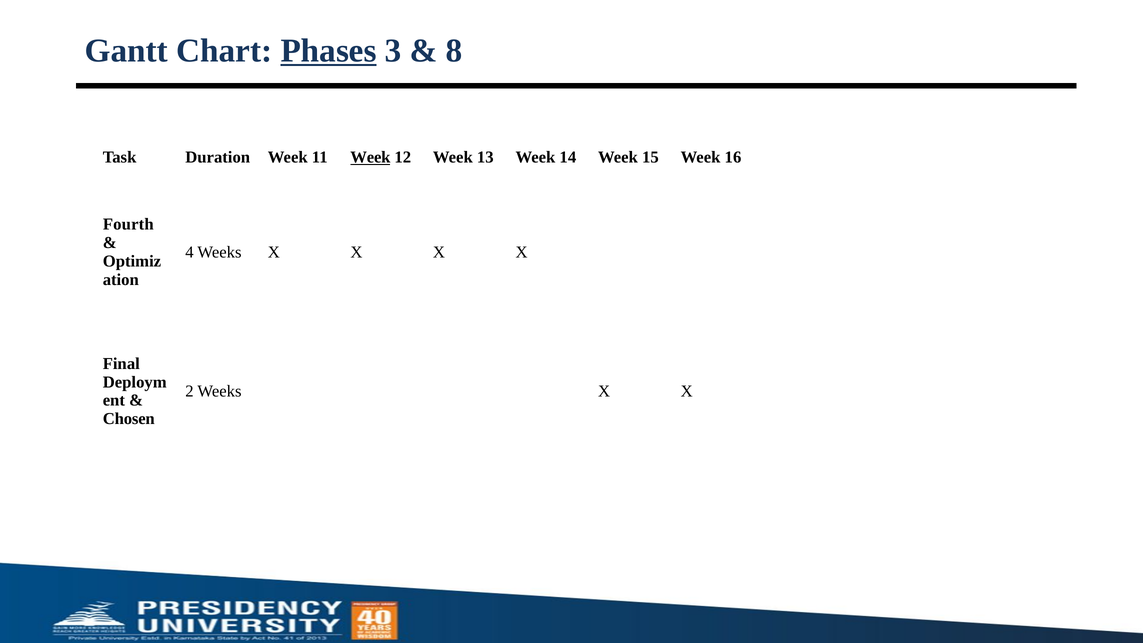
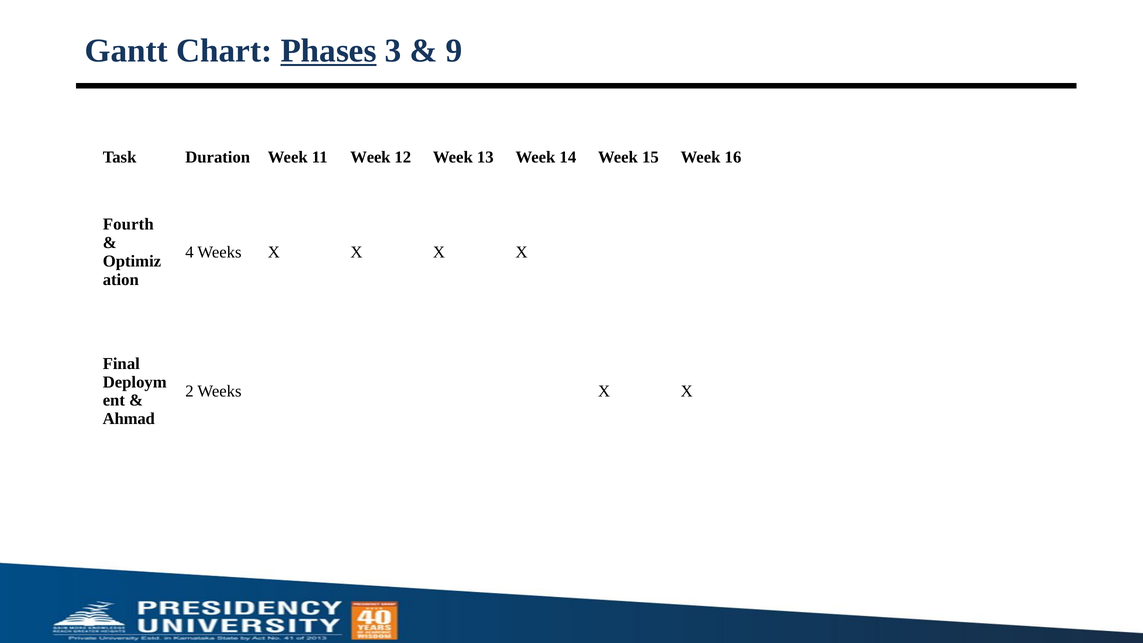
8: 8 -> 9
Week at (370, 157) underline: present -> none
Chosen: Chosen -> Ahmad
